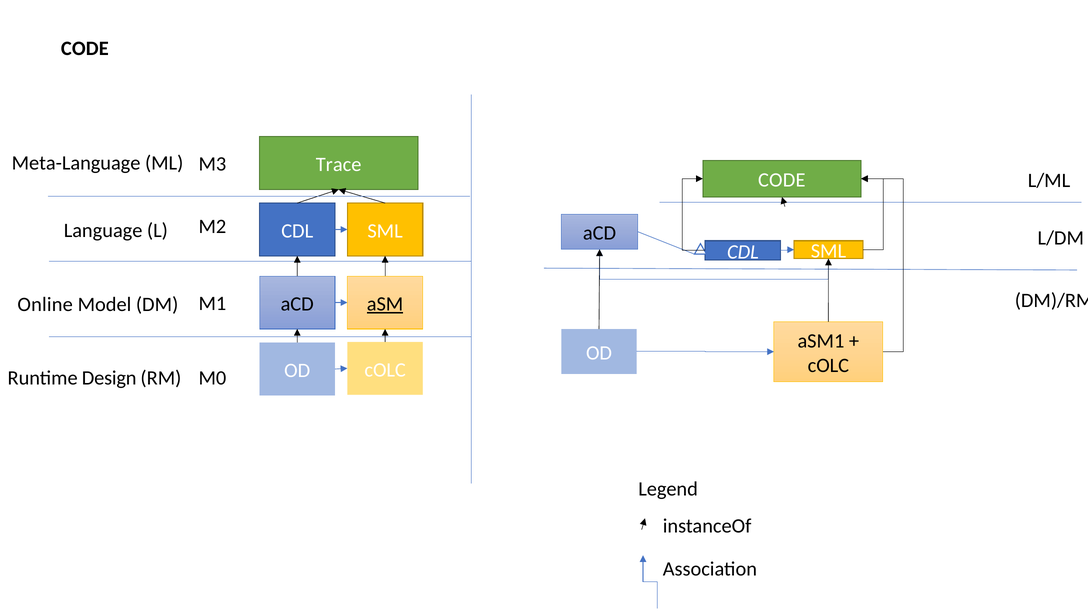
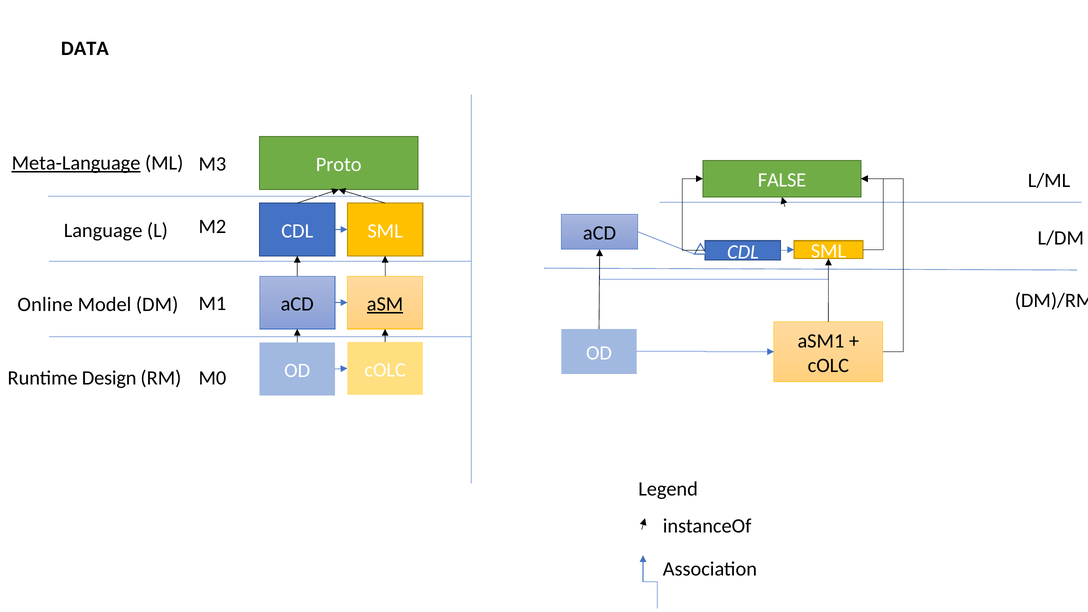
CODE at (85, 48): CODE -> DATA
Meta-Language underline: none -> present
Trace: Trace -> Proto
CODE at (782, 180): CODE -> FALSE
